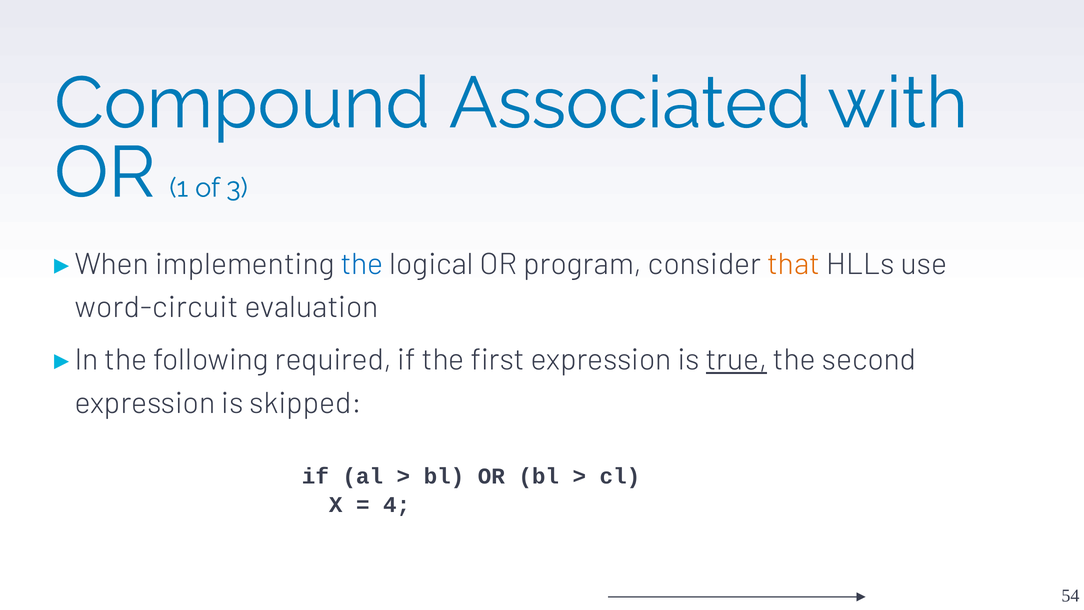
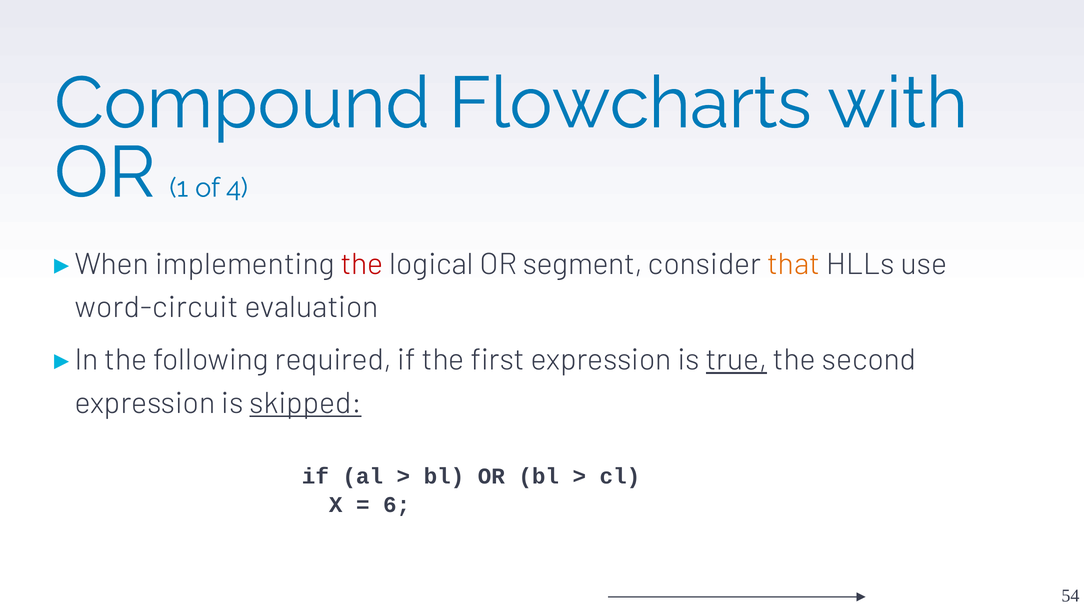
Associated: Associated -> Flowcharts
3: 3 -> 4
the at (362, 264) colour: blue -> red
program: program -> segment
skipped underline: none -> present
4: 4 -> 6
